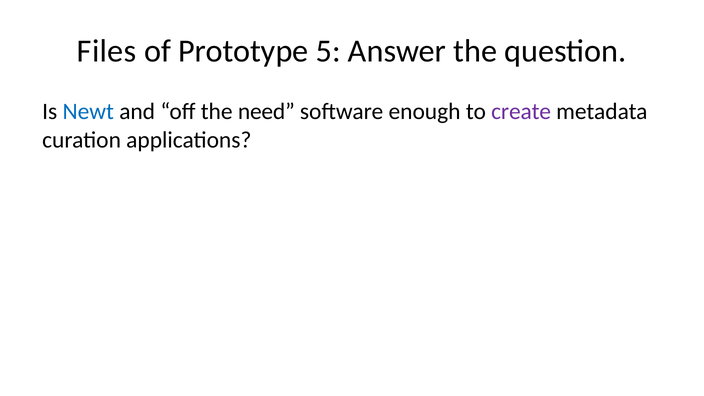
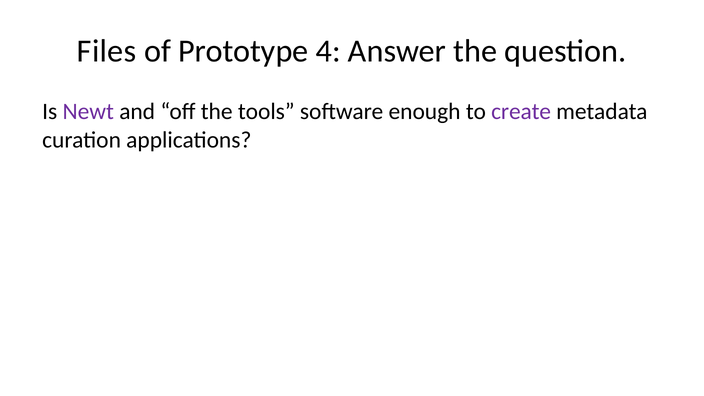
5: 5 -> 4
Newt colour: blue -> purple
need: need -> tools
